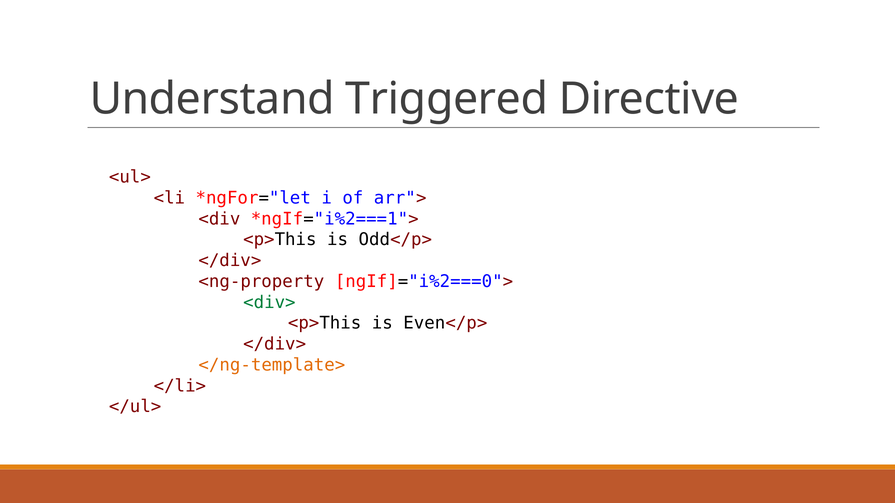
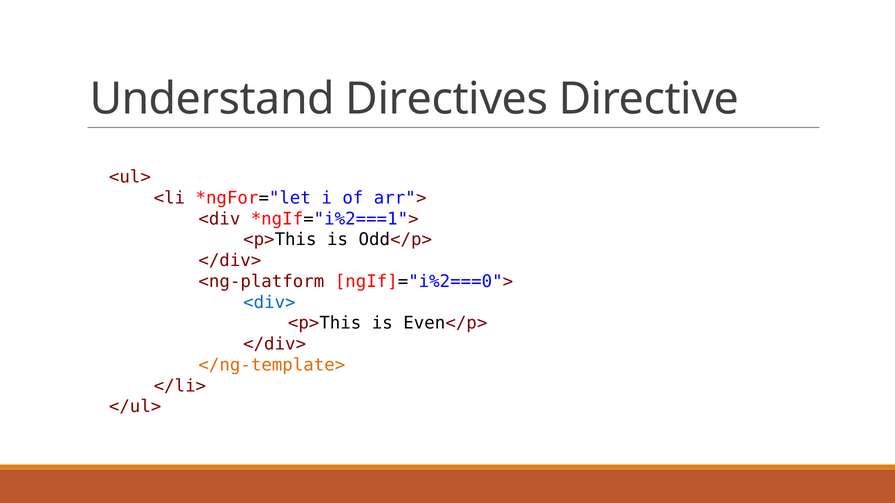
Triggered: Triggered -> Directives
<ng-property: <ng-property -> <ng-platform
<div> colour: green -> blue
